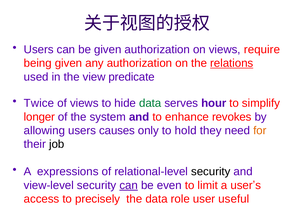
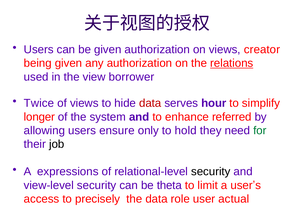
require: require -> creator
predicate: predicate -> borrower
data at (150, 103) colour: green -> red
revokes: revokes -> referred
causes: causes -> ensure
for colour: orange -> green
can at (129, 186) underline: present -> none
even: even -> theta
useful: useful -> actual
